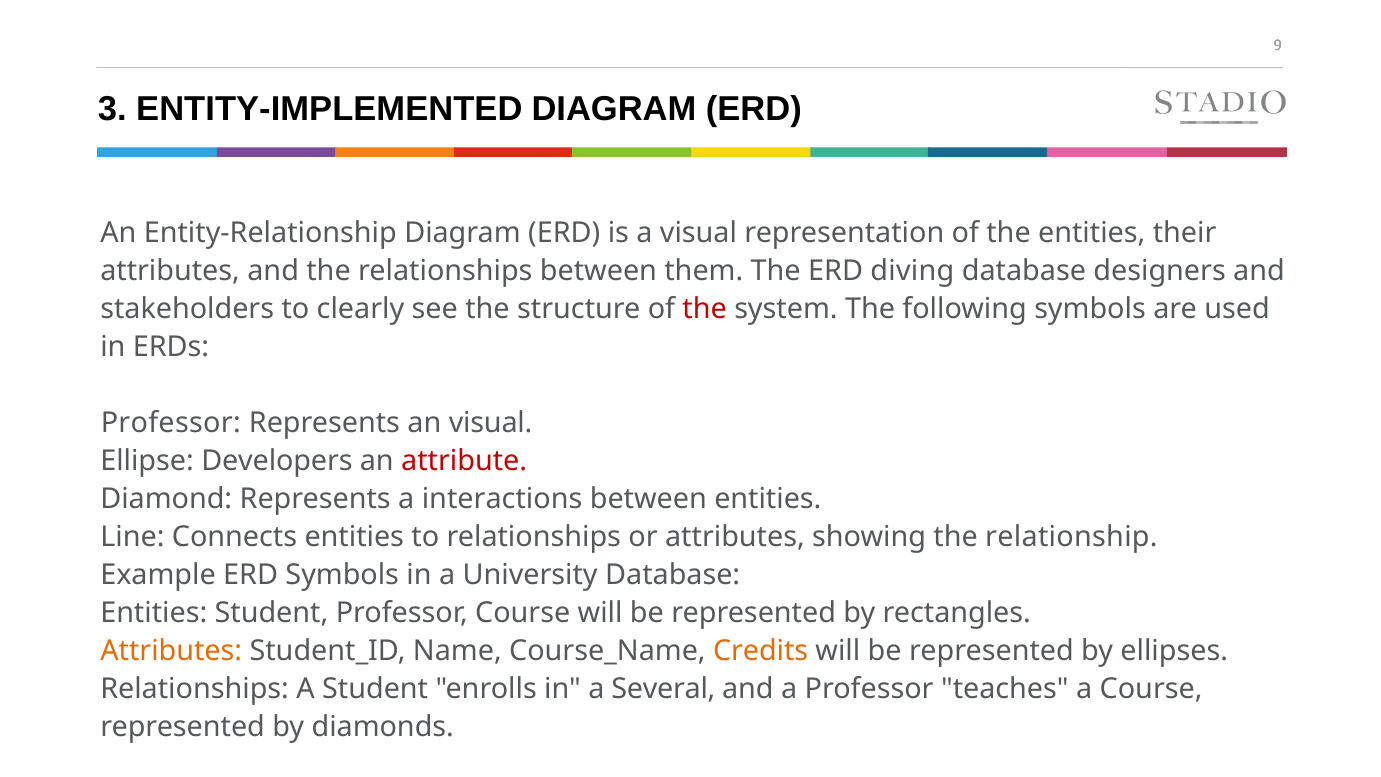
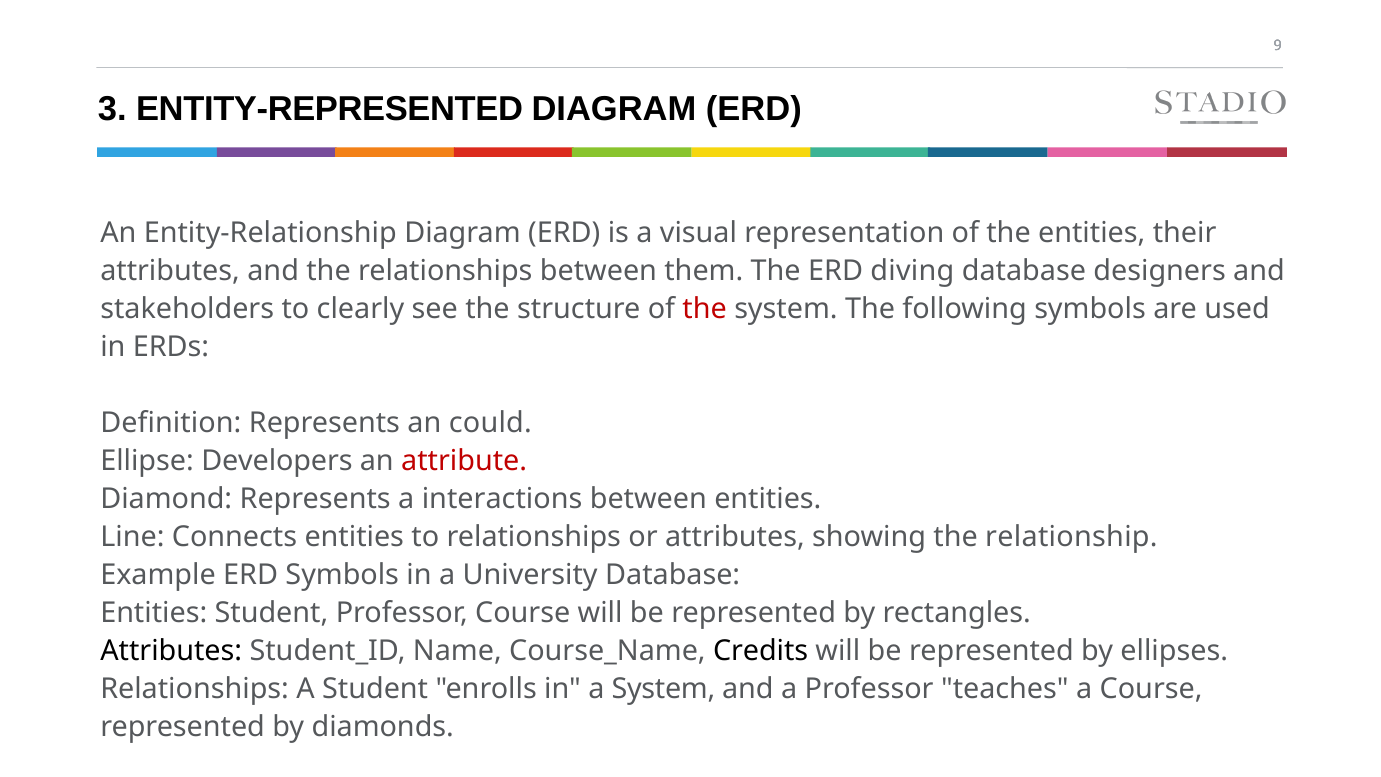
ENTITY-IMPLEMENTED: ENTITY-IMPLEMENTED -> ENTITY-REPRESENTED
Professor at (171, 423): Professor -> Definition
an visual: visual -> could
Attributes at (171, 651) colour: orange -> black
Credits colour: orange -> black
a Several: Several -> System
